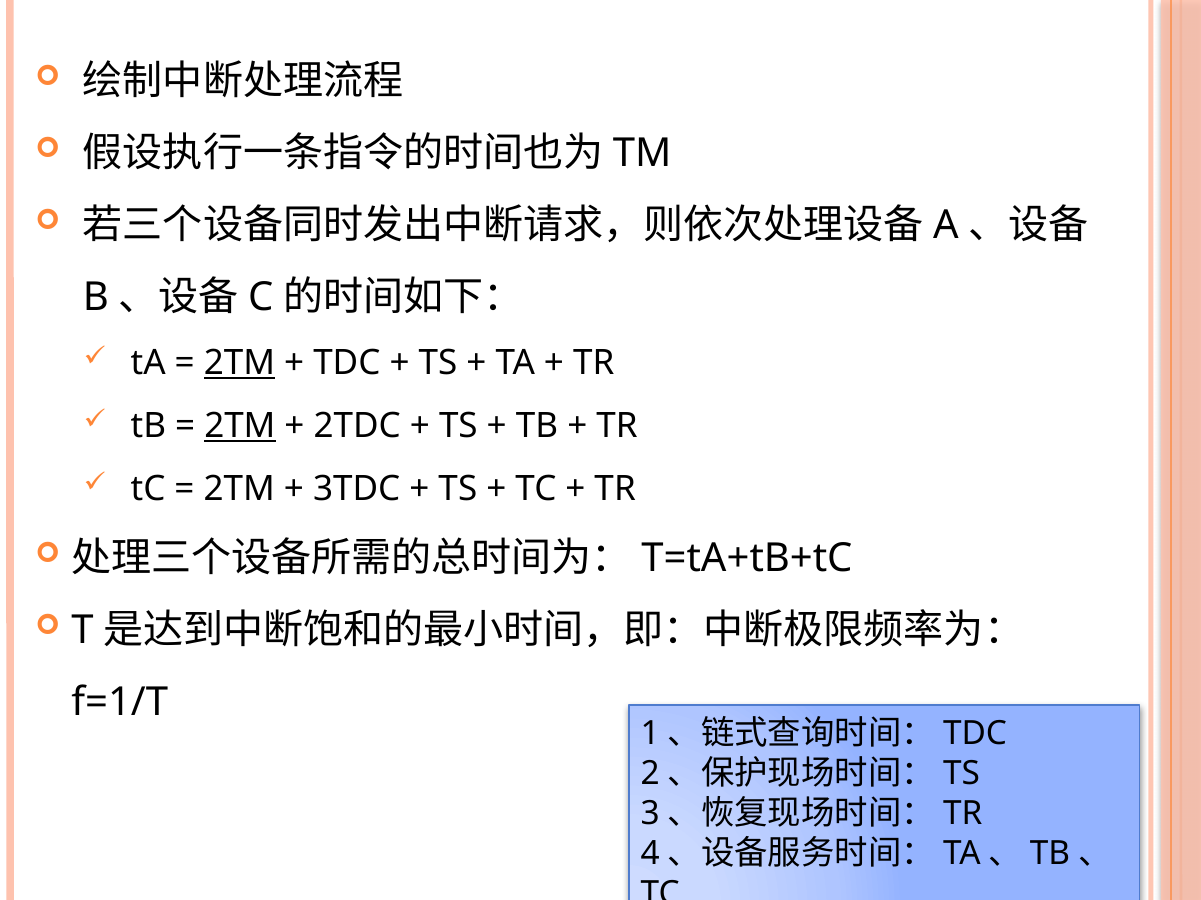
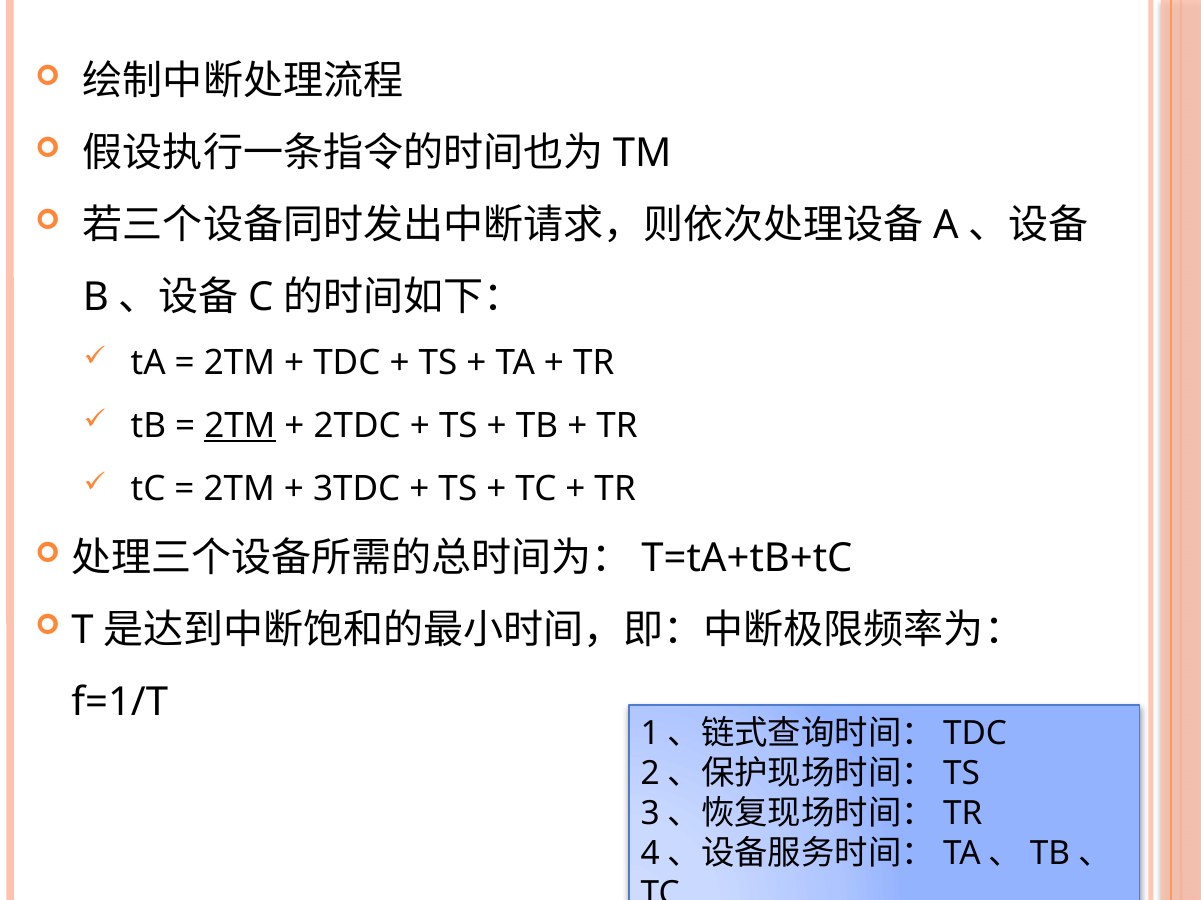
2TM at (239, 363) underline: present -> none
